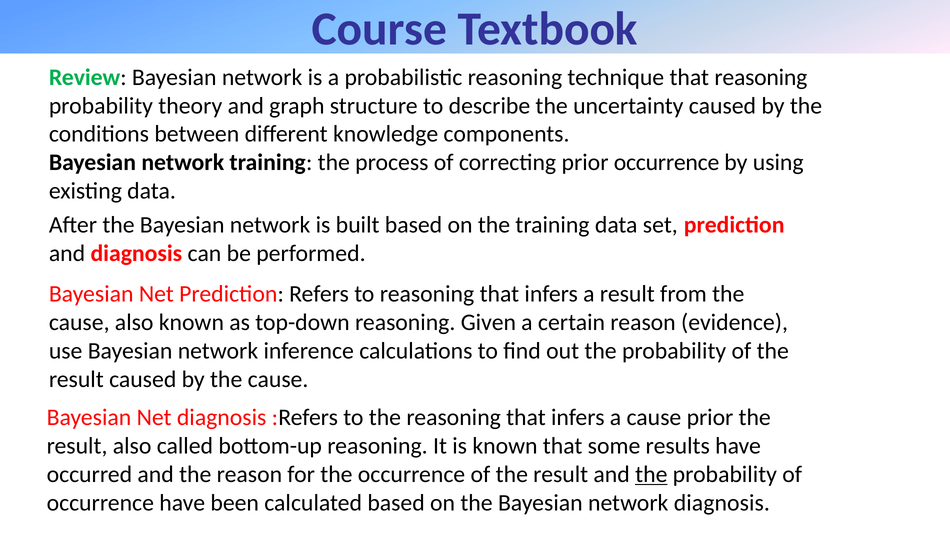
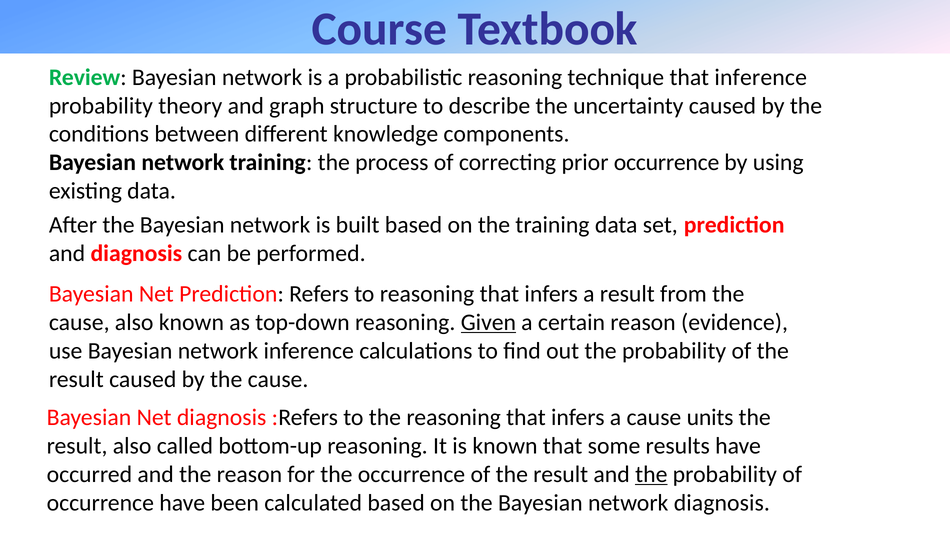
that reasoning: reasoning -> inference
Given underline: none -> present
cause prior: prior -> units
